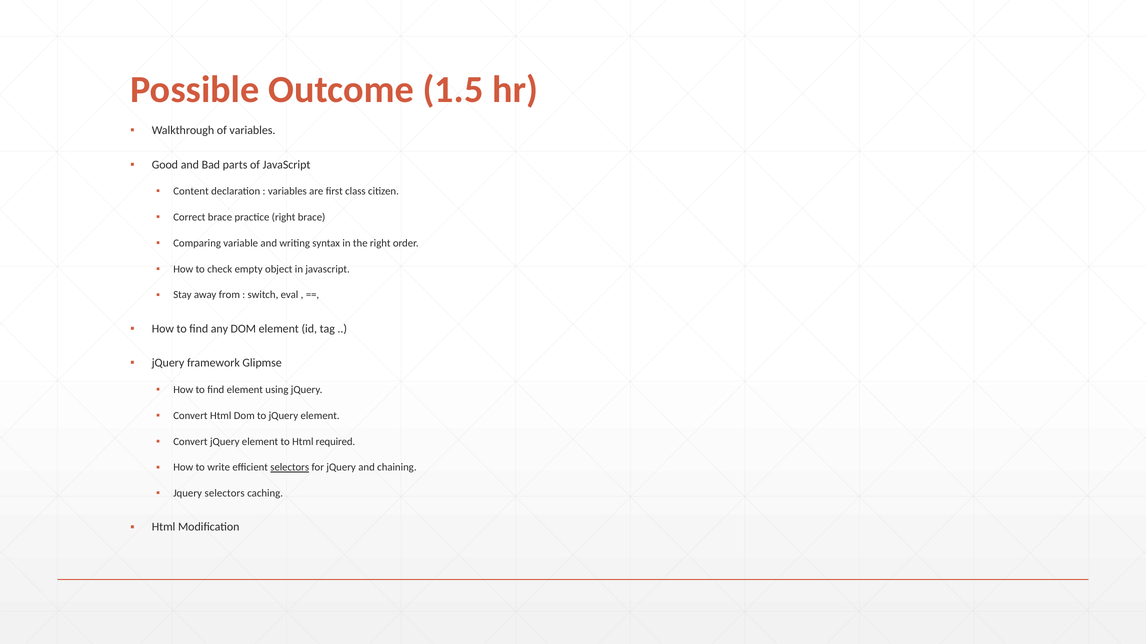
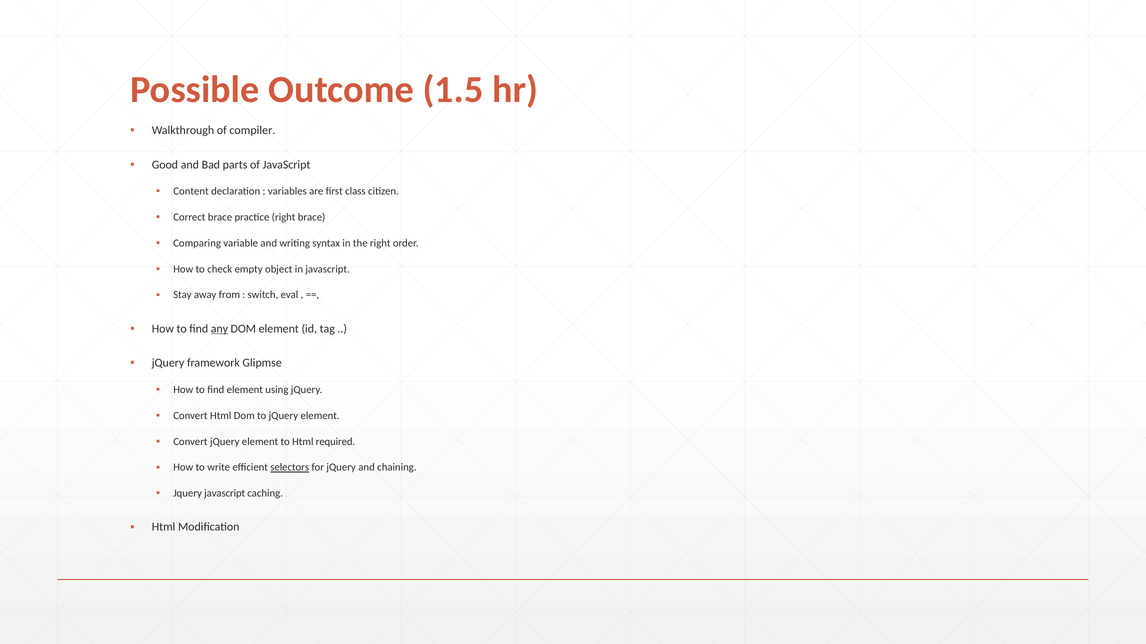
of variables: variables -> compiler
any underline: none -> present
Jquery selectors: selectors -> javascript
